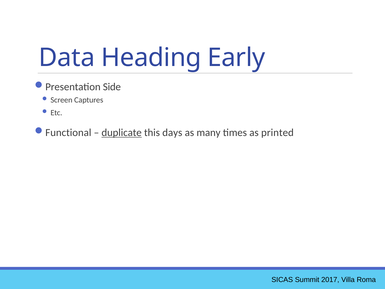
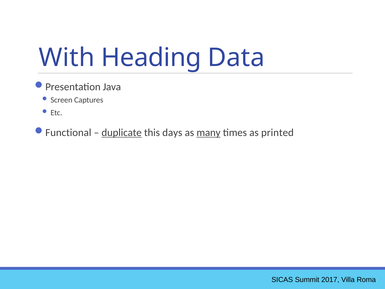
Data: Data -> With
Early: Early -> Data
Side: Side -> Java
many underline: none -> present
